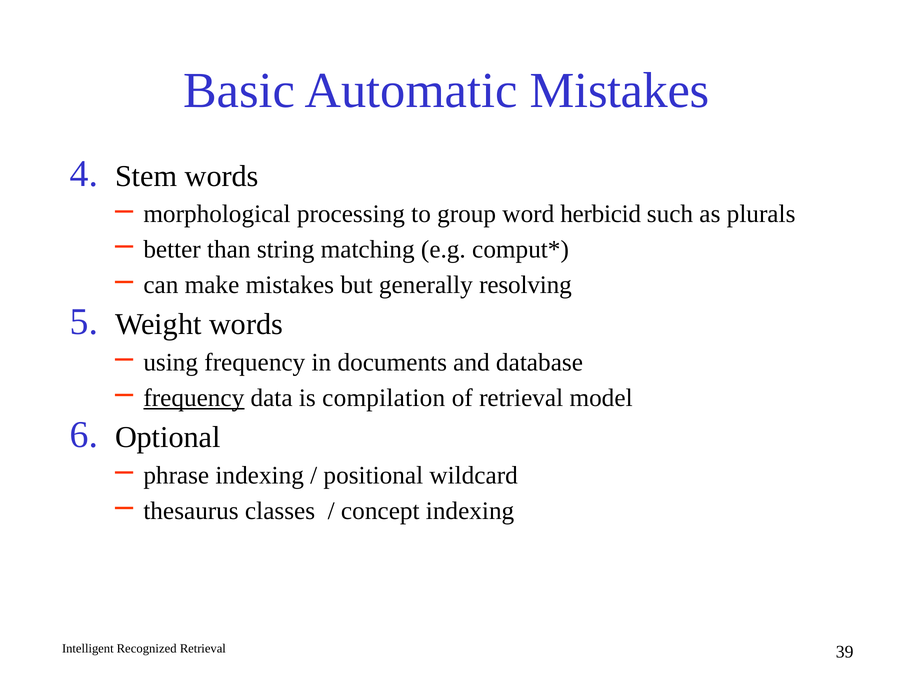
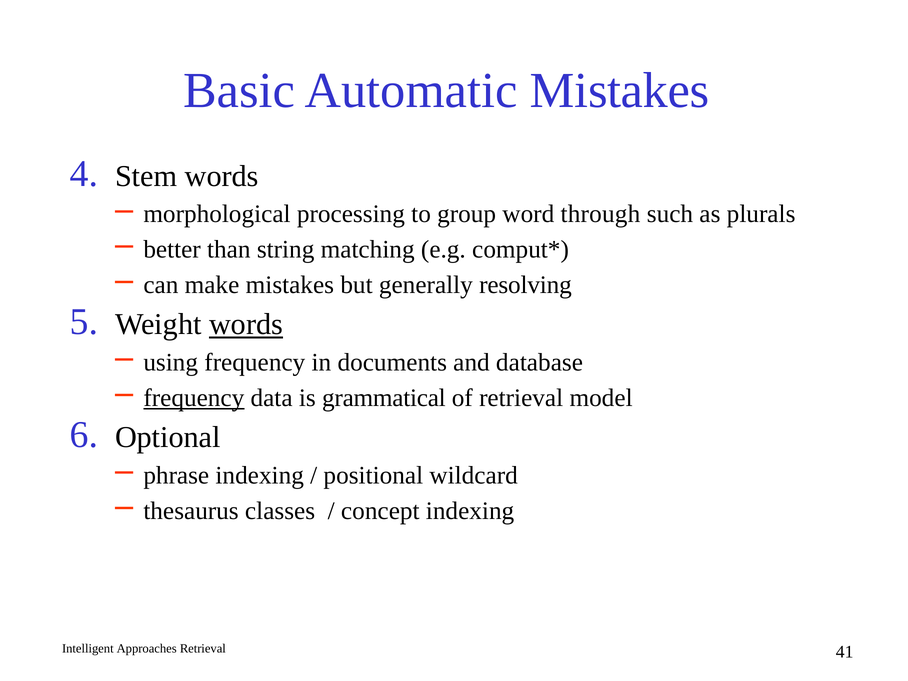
herbicid: herbicid -> through
words at (246, 324) underline: none -> present
compilation: compilation -> grammatical
Recognized: Recognized -> Approaches
39: 39 -> 41
